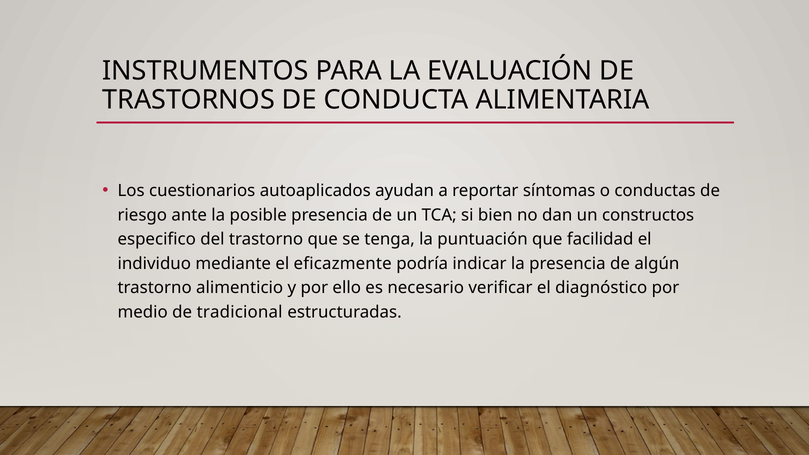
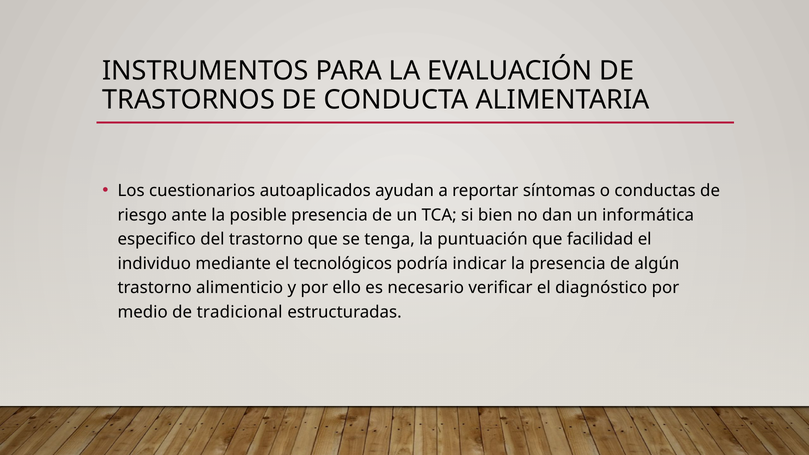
constructos: constructos -> informática
eficazmente: eficazmente -> tecnológicos
